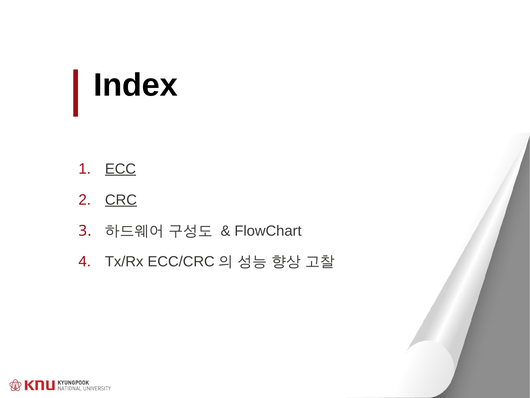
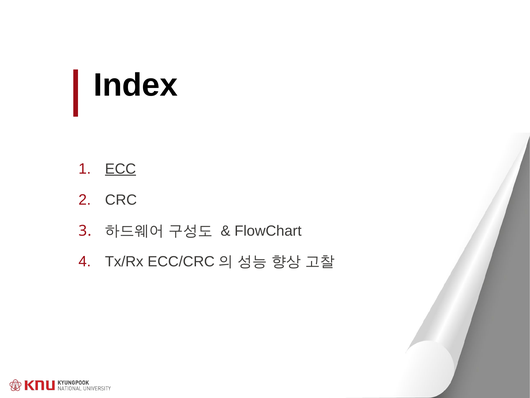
CRC underline: present -> none
